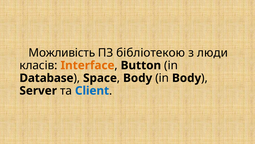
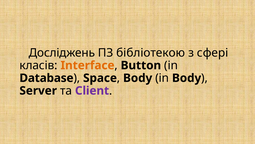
Можливість: Можливість -> Досліджень
люди: люди -> сфері
Client colour: blue -> purple
